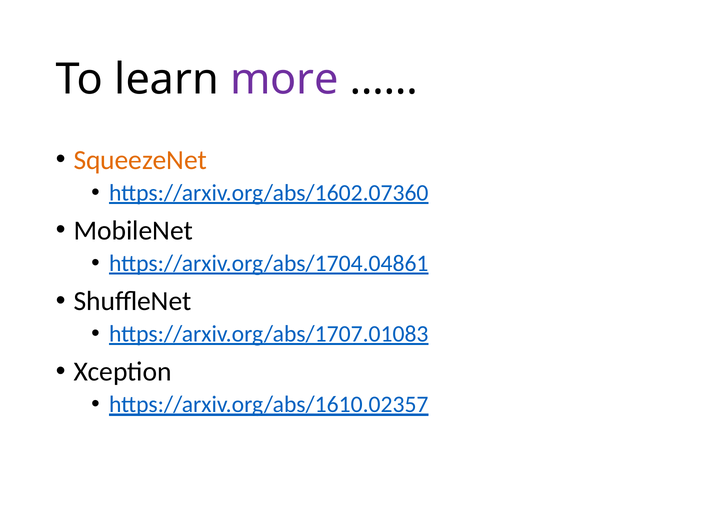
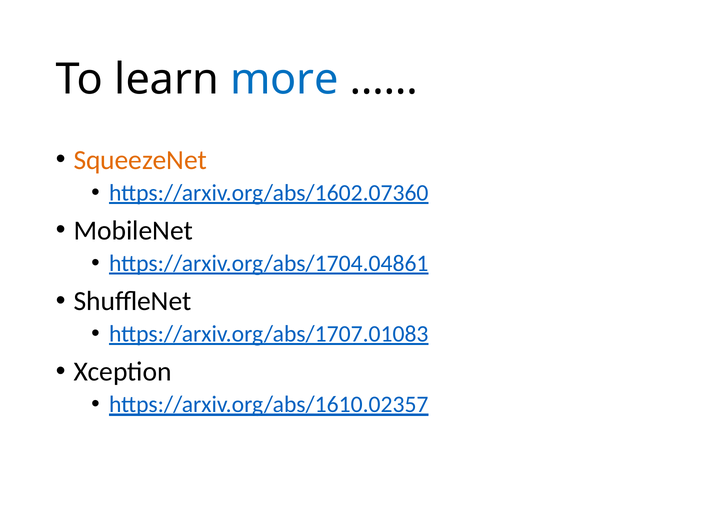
more colour: purple -> blue
